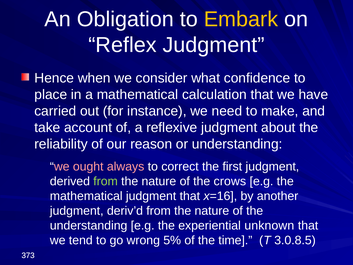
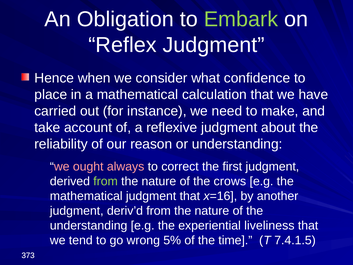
Embark colour: yellow -> light green
unknown: unknown -> liveliness
3.0.8.5: 3.0.8.5 -> 7.4.1.5
